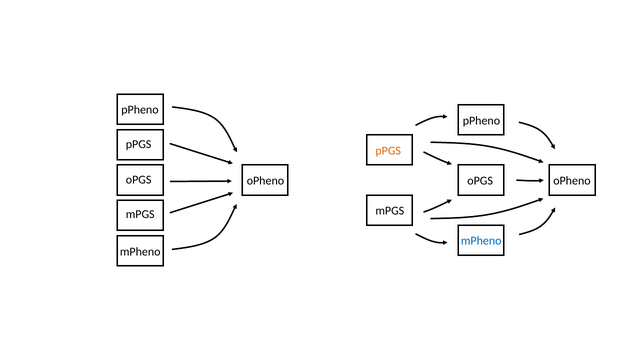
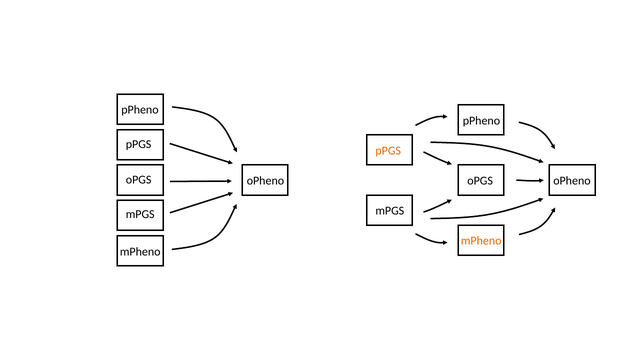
mPheno at (481, 241) colour: blue -> orange
